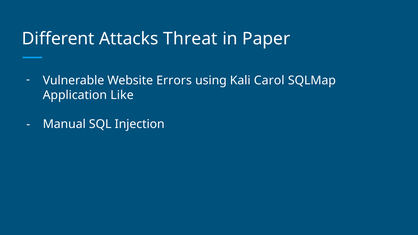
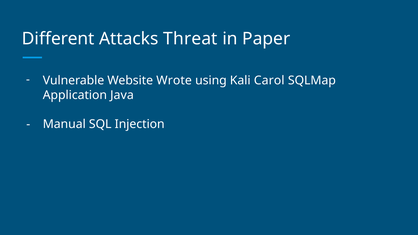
Errors: Errors -> Wrote
Like: Like -> Java
